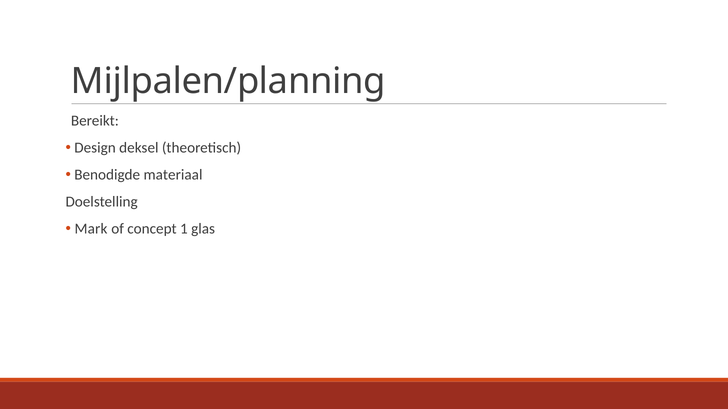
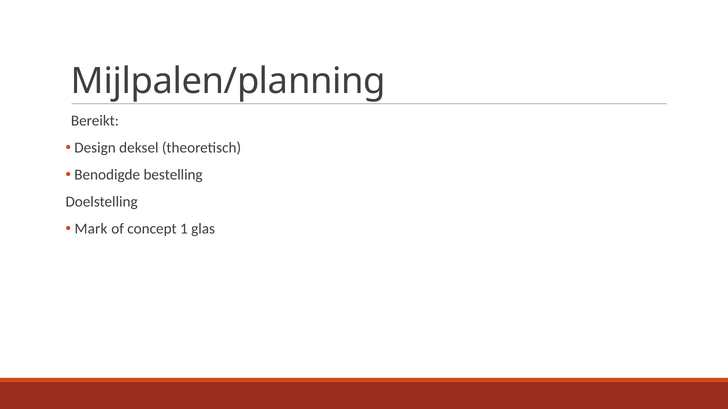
materiaal: materiaal -> bestelling
